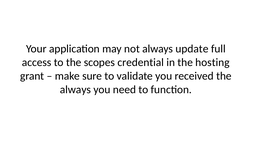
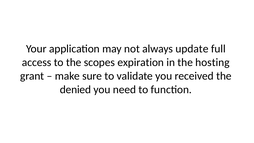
credential: credential -> expiration
always at (75, 89): always -> denied
